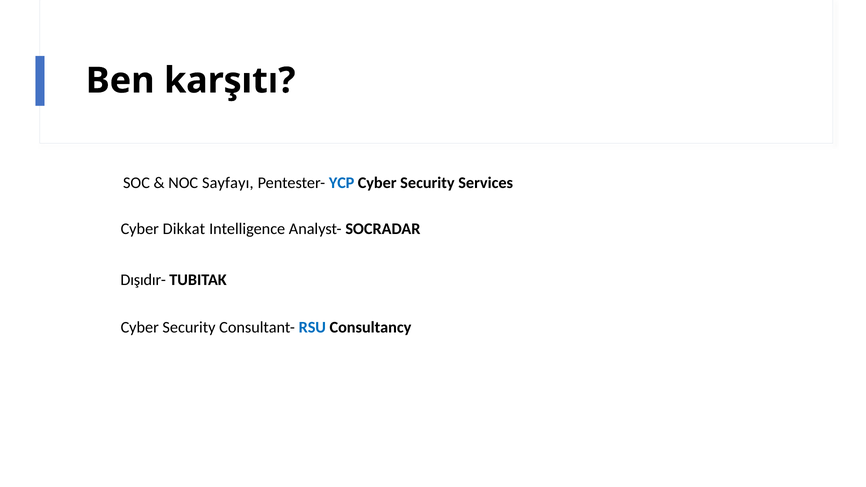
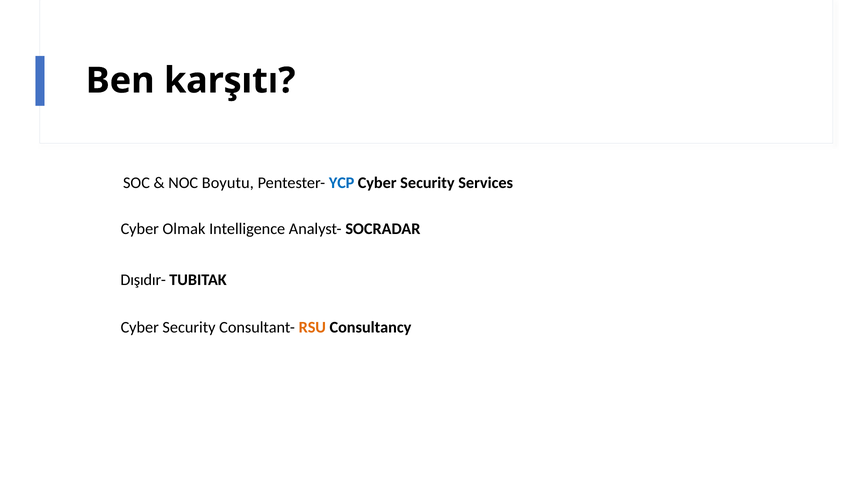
Sayfayı: Sayfayı -> Boyutu
Dikkat: Dikkat -> Olmak
RSU colour: blue -> orange
